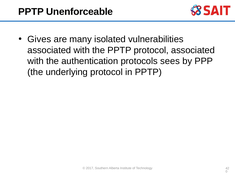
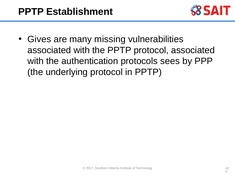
Unenforceable: Unenforceable -> Establishment
isolated: isolated -> missing
